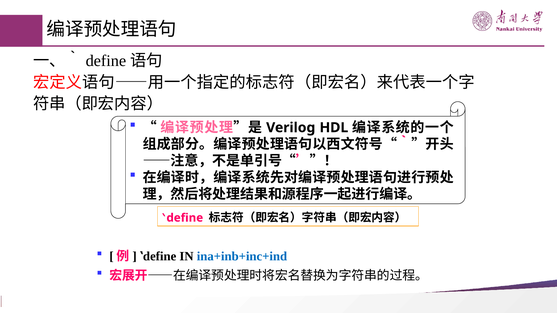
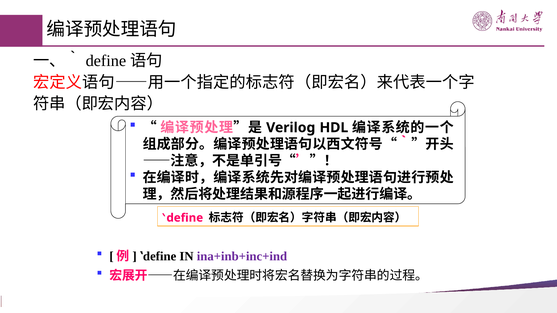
ina+inb+inc+ind colour: blue -> purple
